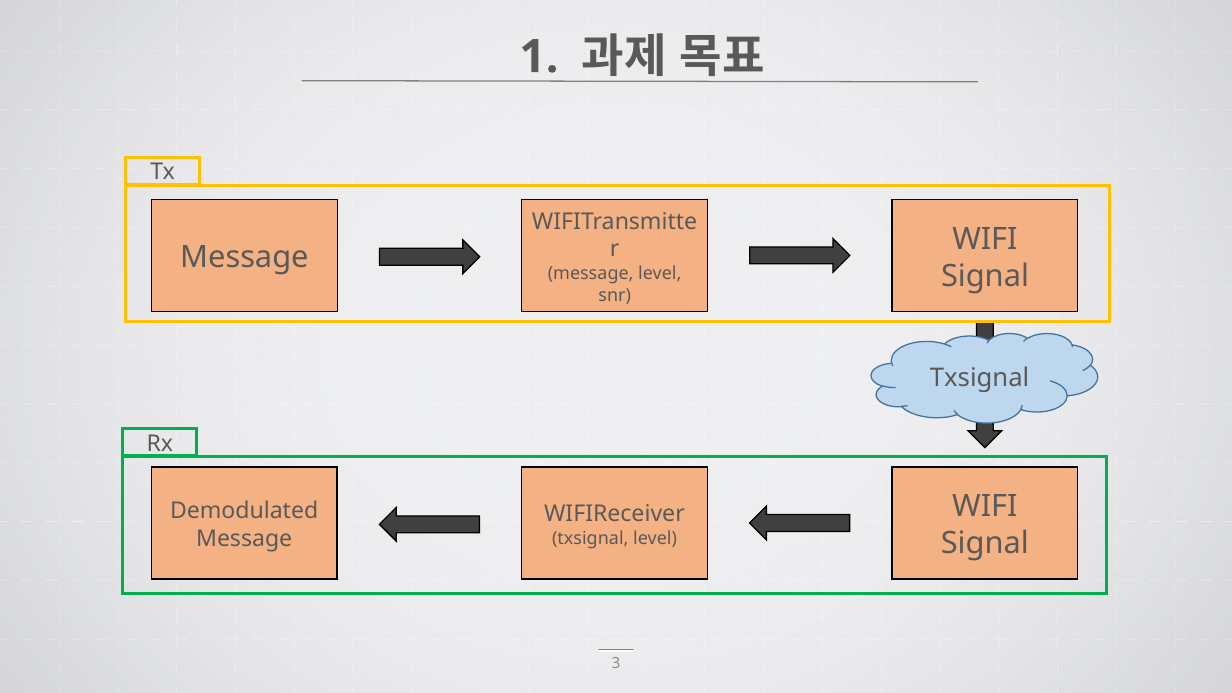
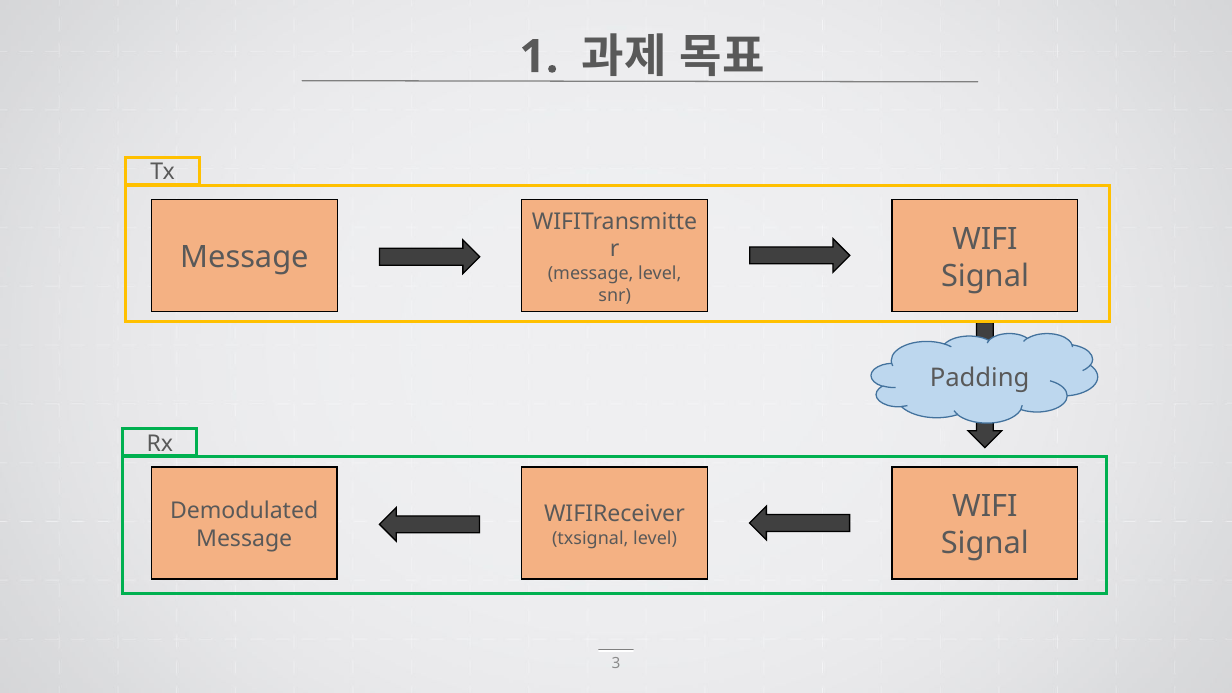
Txsignal at (980, 378): Txsignal -> Padding
